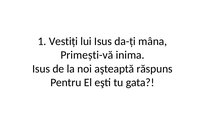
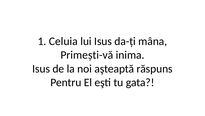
Vestiți: Vestiți -> Celuia
